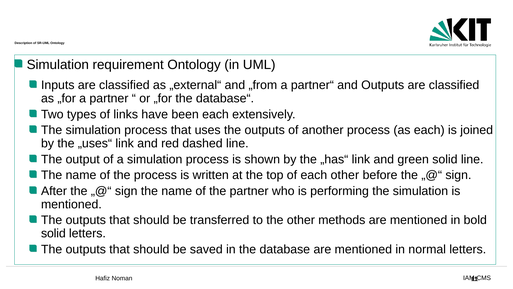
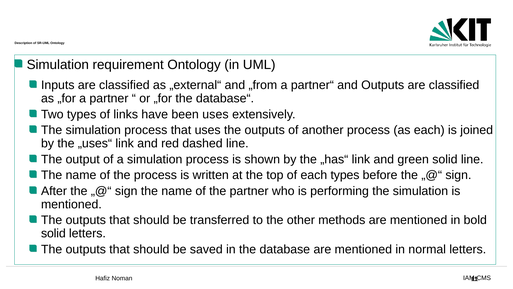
been each: each -> uses
each other: other -> types
